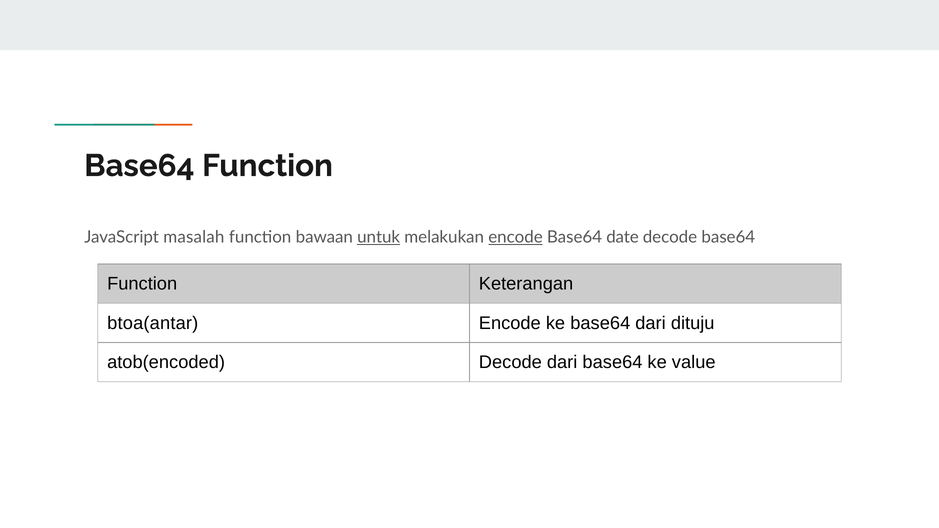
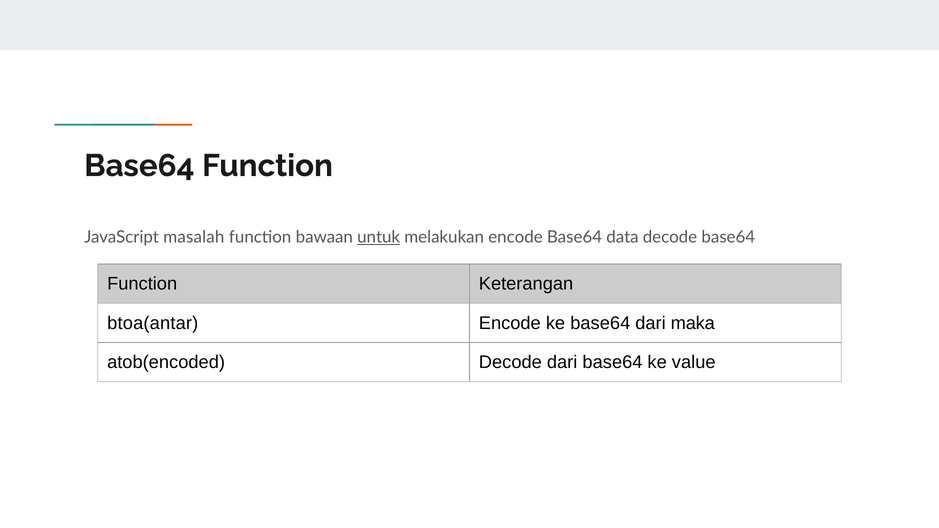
encode at (516, 237) underline: present -> none
date: date -> data
dituju: dituju -> maka
